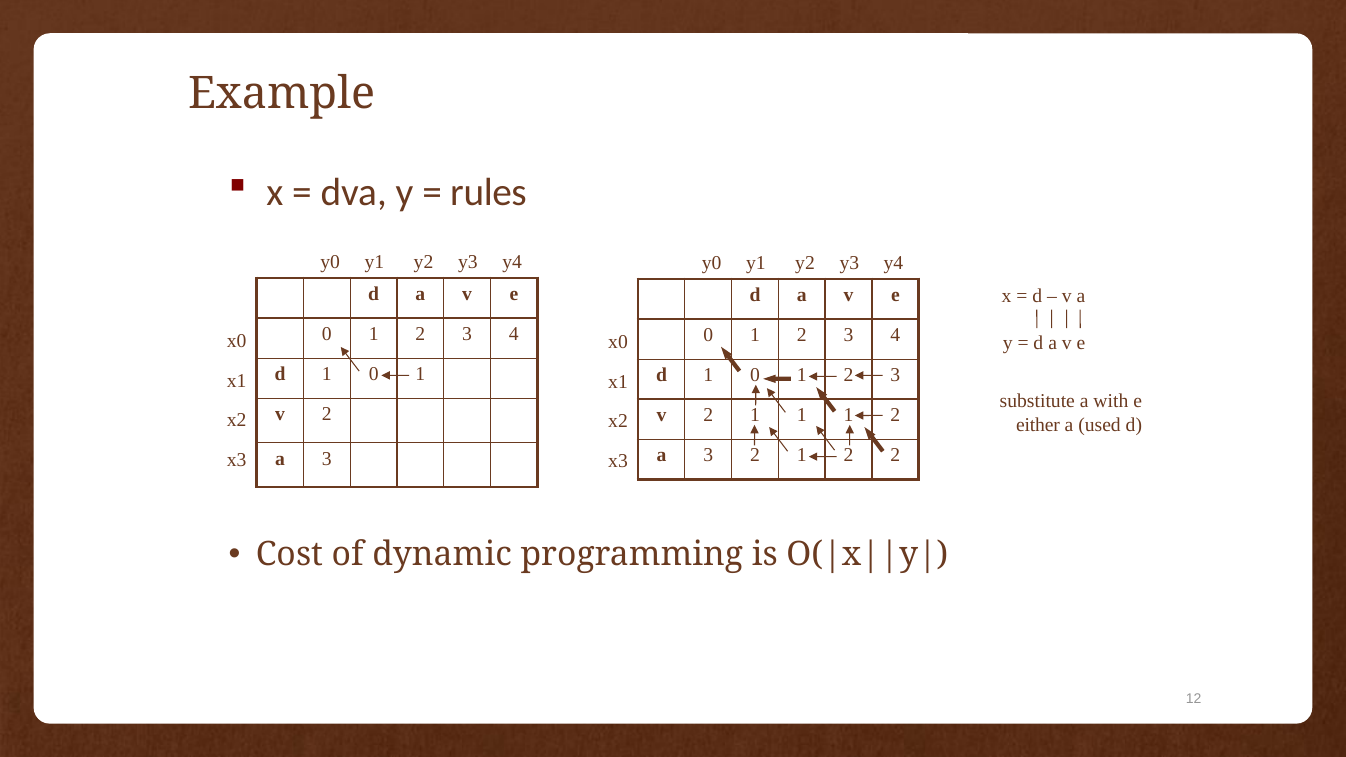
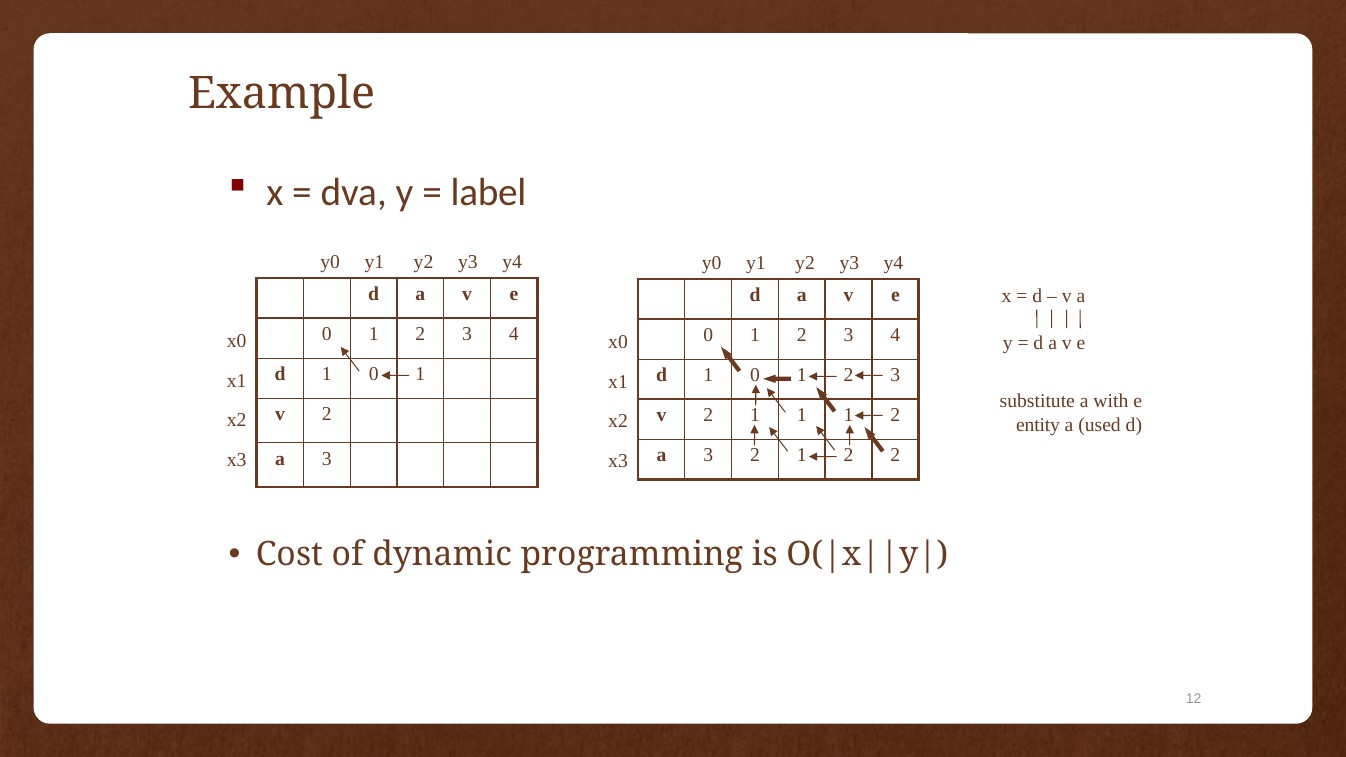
rules: rules -> label
either: either -> entity
